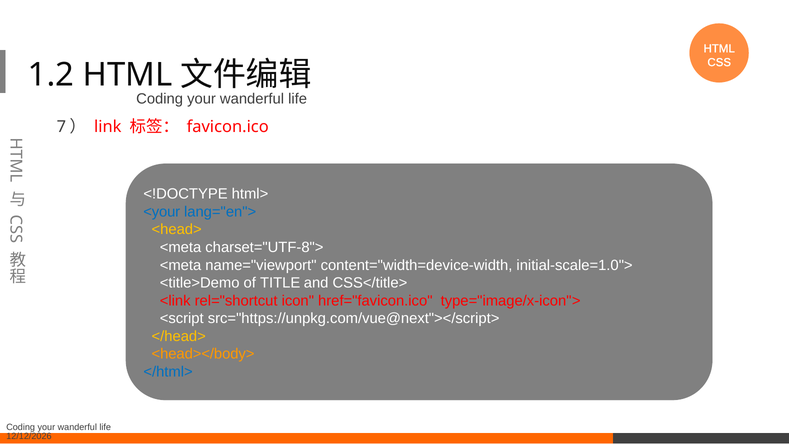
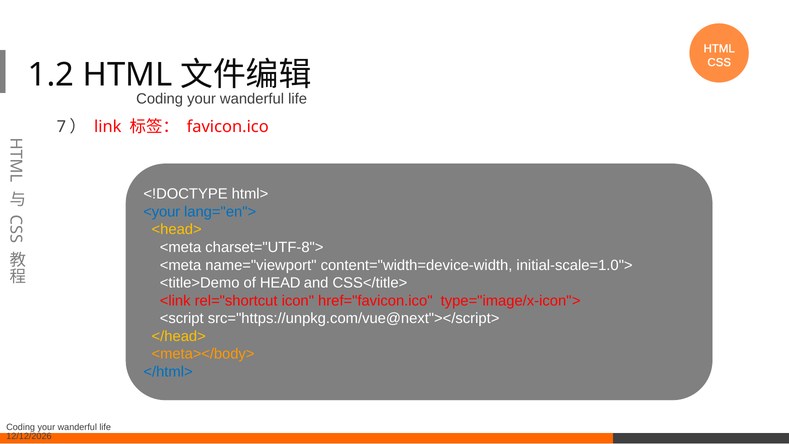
TITLE: TITLE -> HEAD
<head></body>: <head></body> -> <meta></body>
